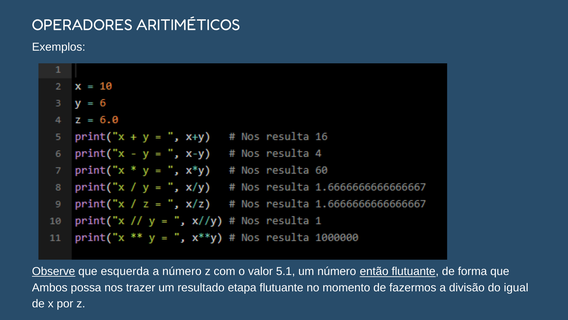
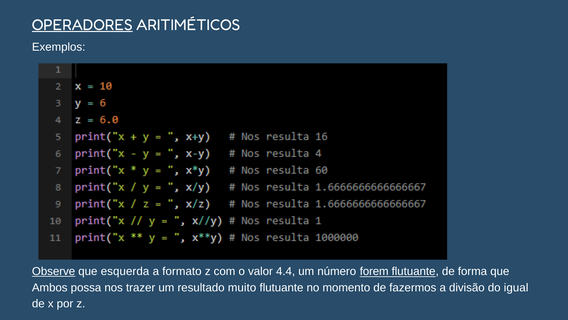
OPERADORES underline: none -> present
a número: número -> formato
5.1: 5.1 -> 4.4
então: então -> forem
etapa: etapa -> muito
